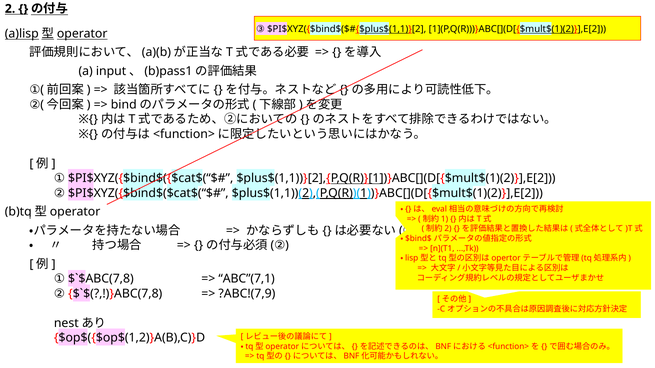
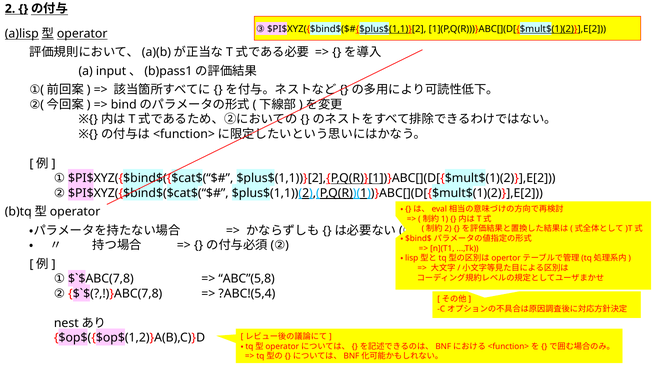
ABC”(7,1: ABC”(7,1 -> ABC”(5,8
?ABC!(7,9: ?ABC!(7,9 -> ?ABC!(5,4
